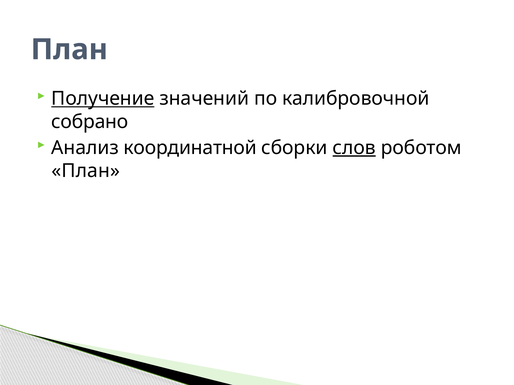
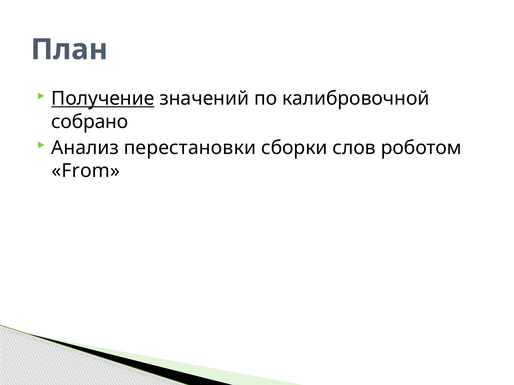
координатной: координатной -> перестановки
слов underline: present -> none
План at (86, 171): План -> From
